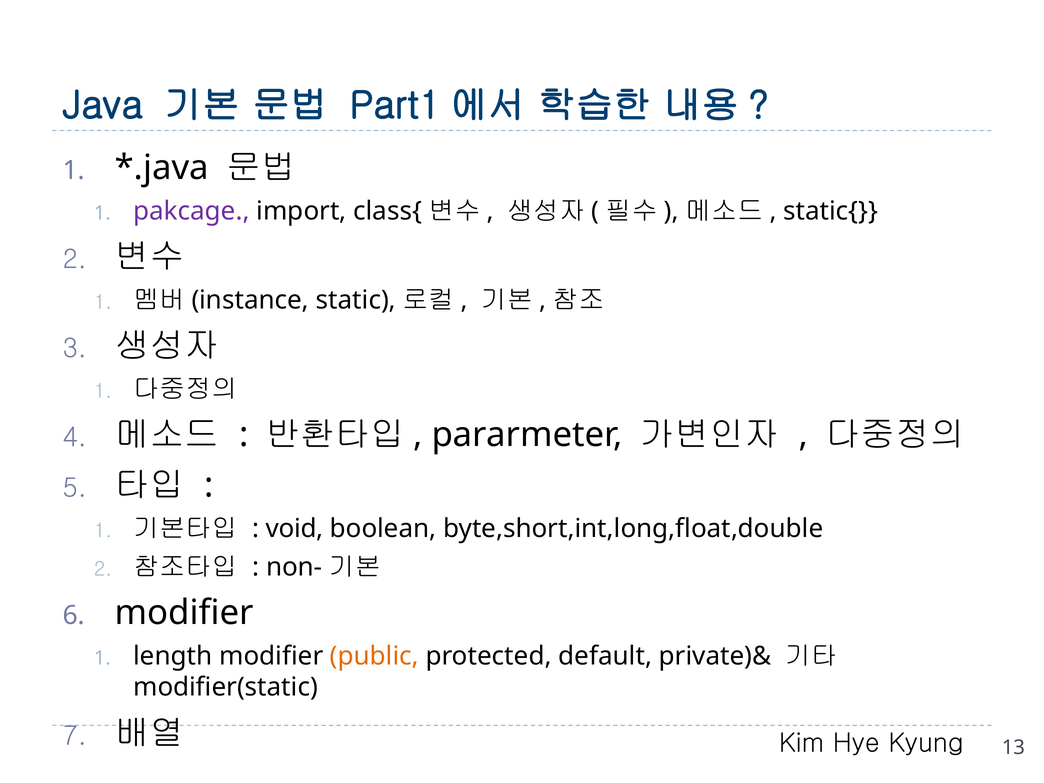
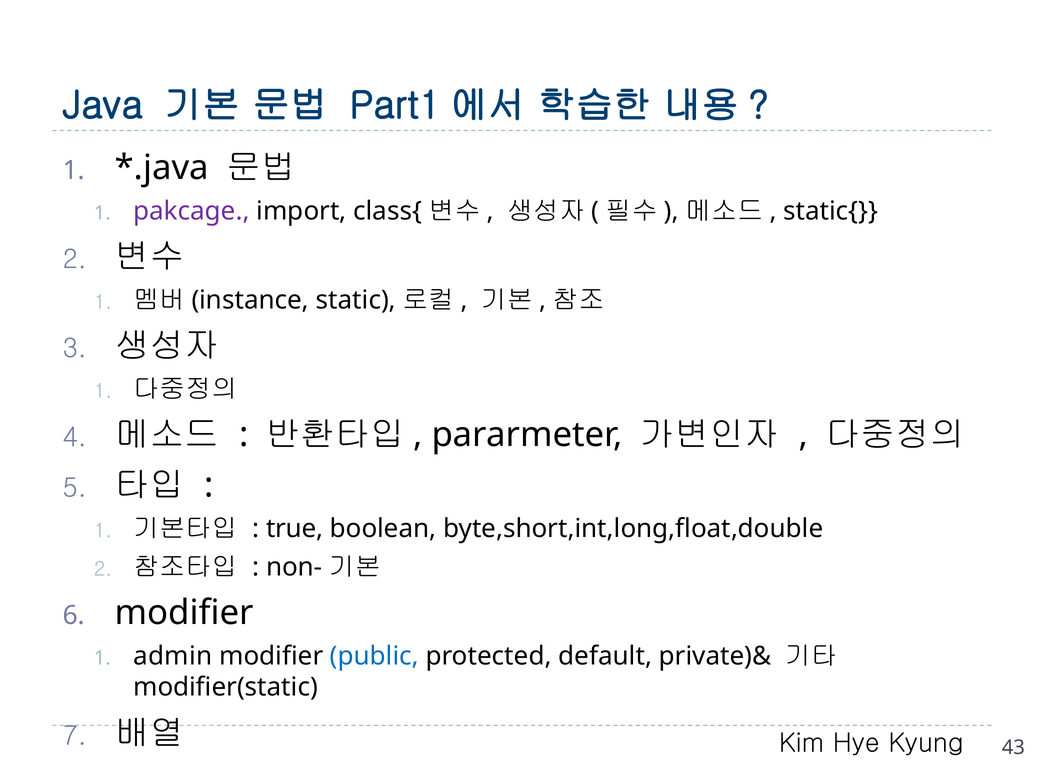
void: void -> true
length: length -> admin
public colour: orange -> blue
13: 13 -> 43
